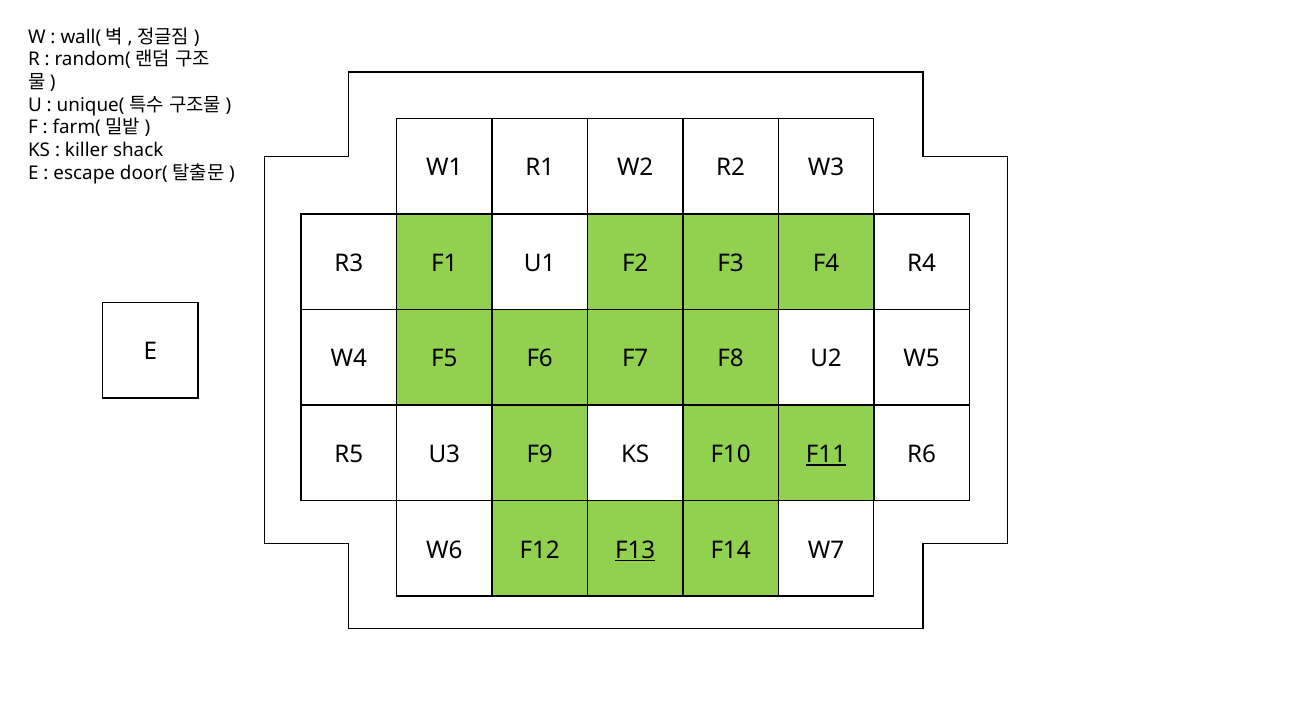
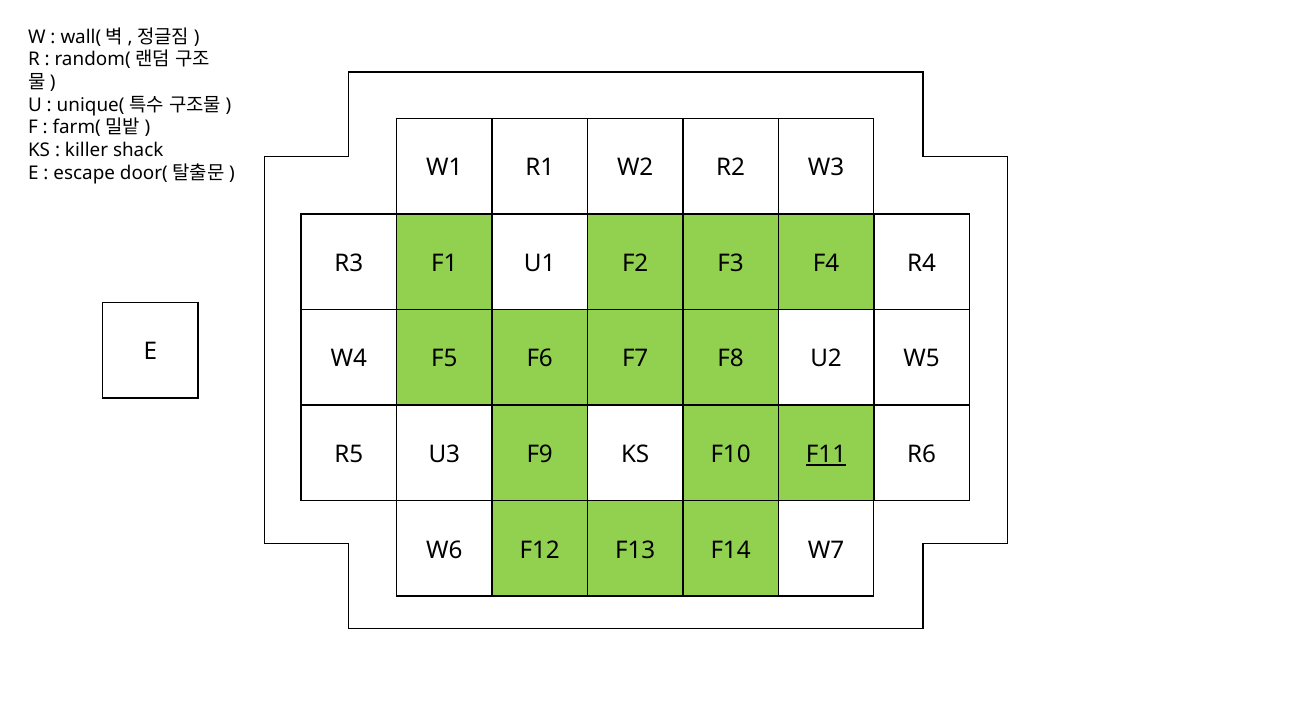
F13 underline: present -> none
